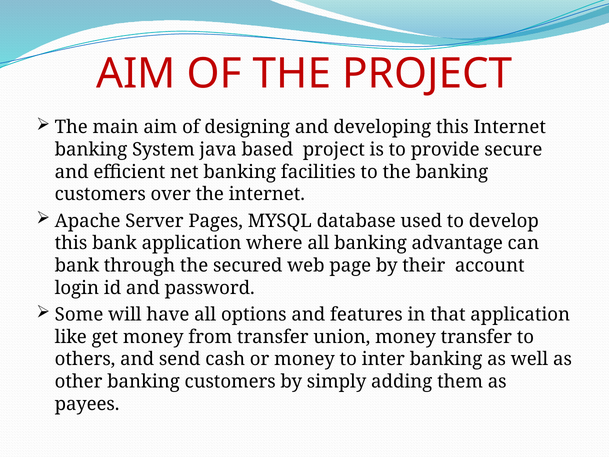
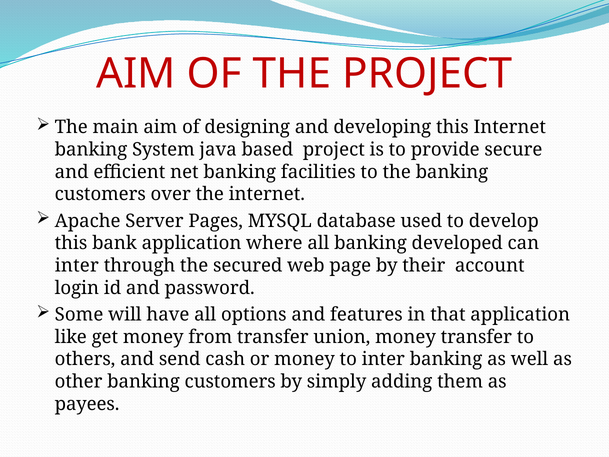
advantage: advantage -> developed
bank at (77, 265): bank -> inter
